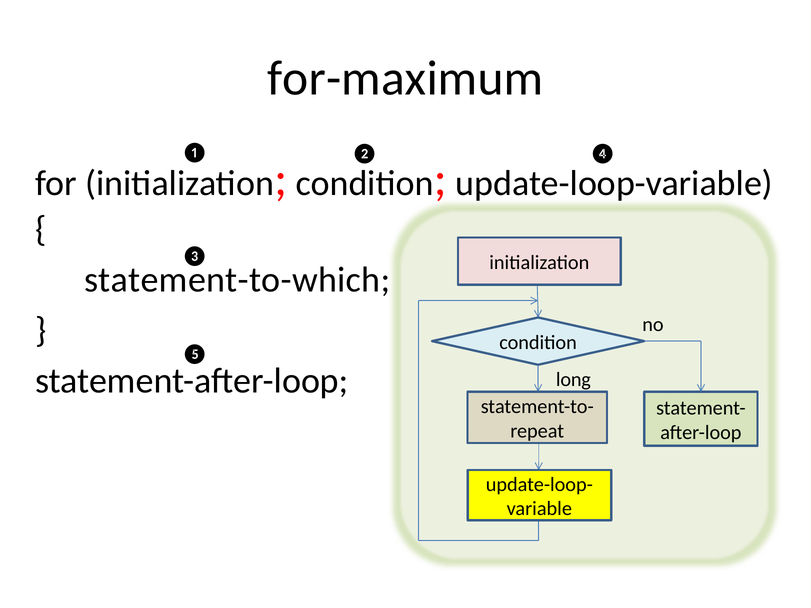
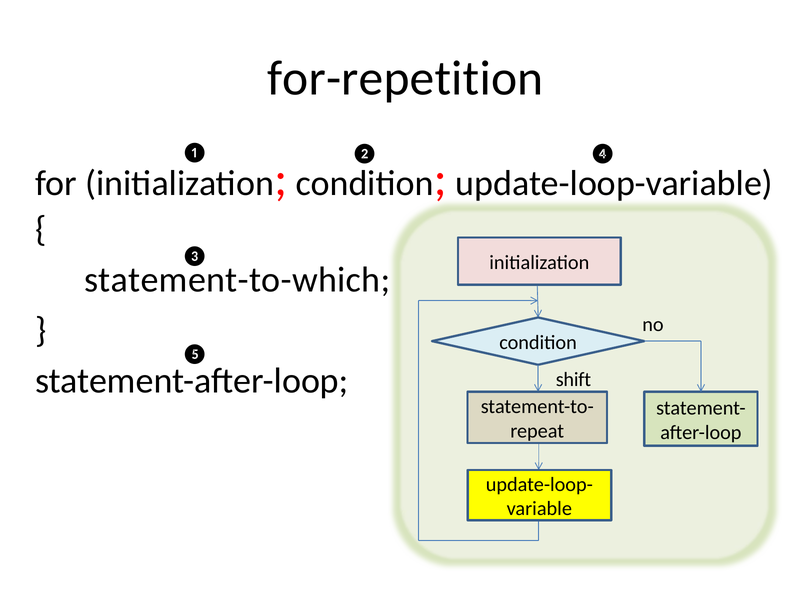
for-maximum: for-maximum -> for-repetition
long: long -> shift
